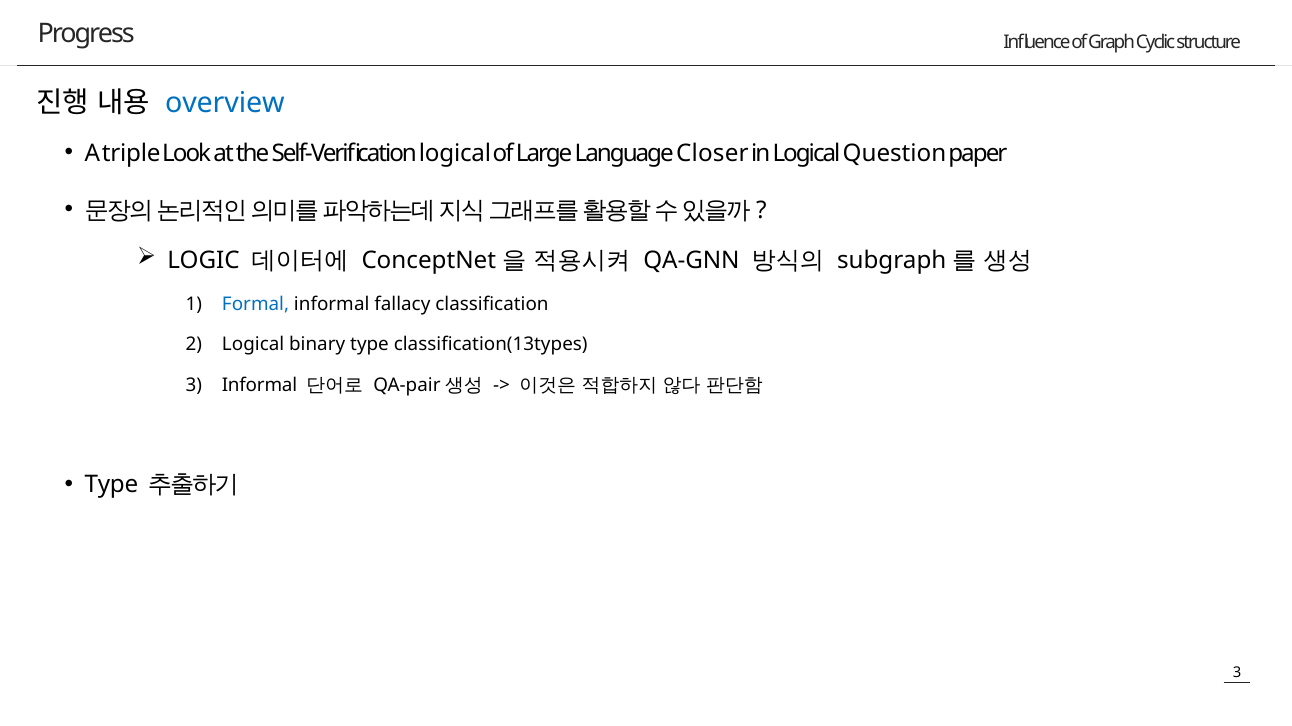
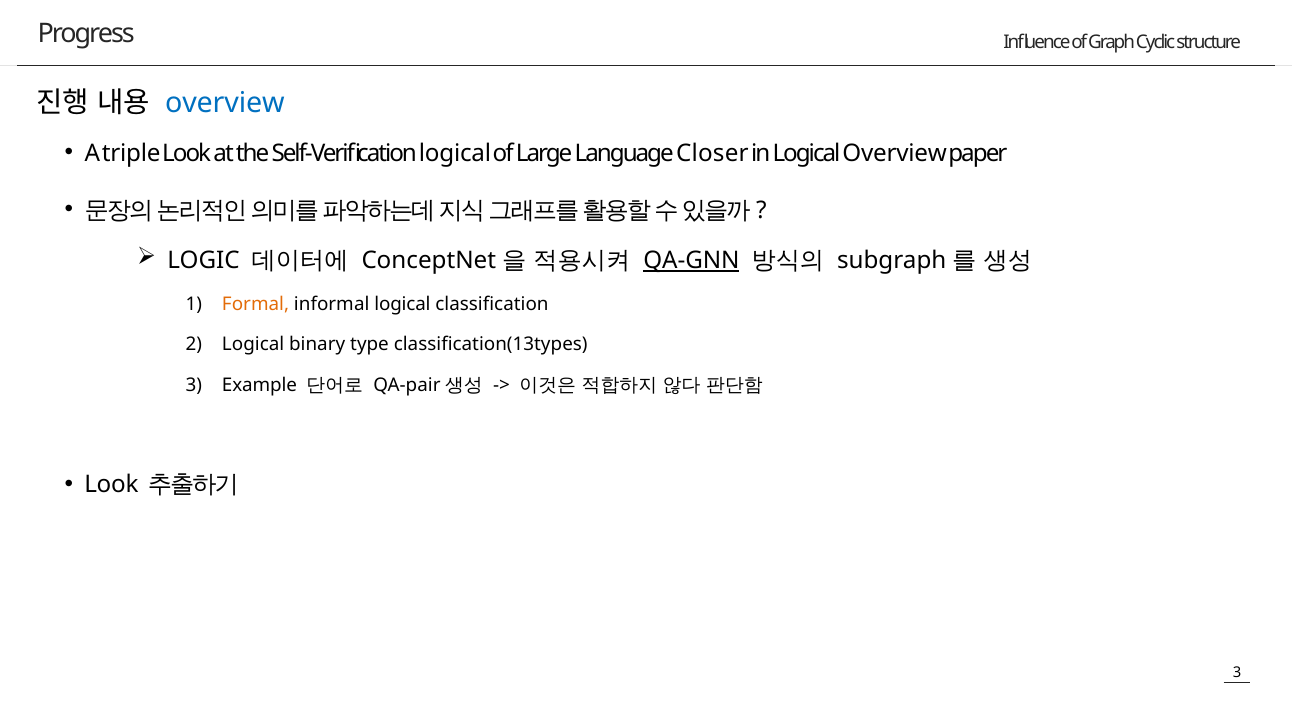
Logical Question: Question -> Overview
QA-GNN underline: none -> present
Formal colour: blue -> orange
informal fallacy: fallacy -> logical
Informal at (260, 386): Informal -> Example
Type at (111, 485): Type -> Look
